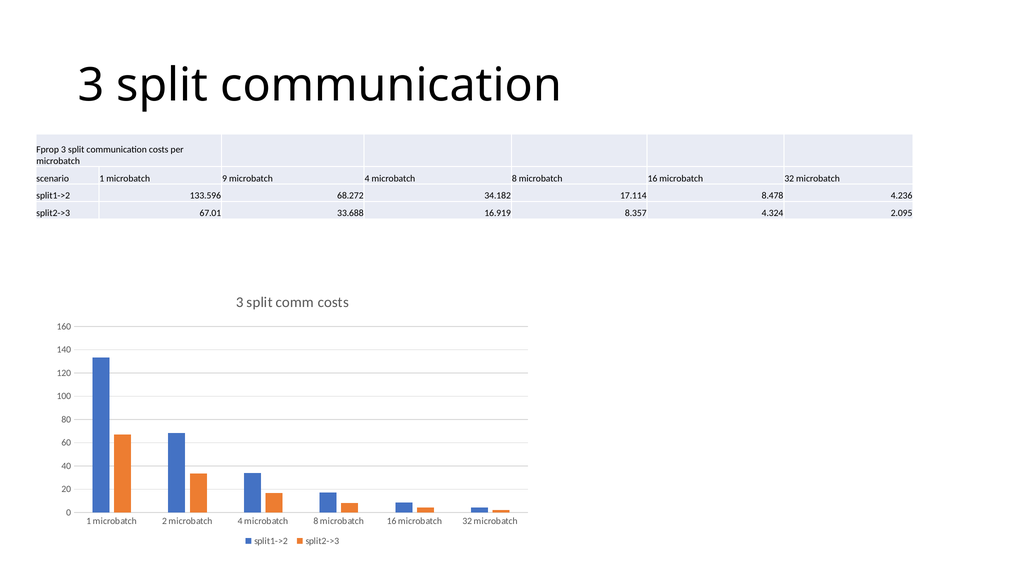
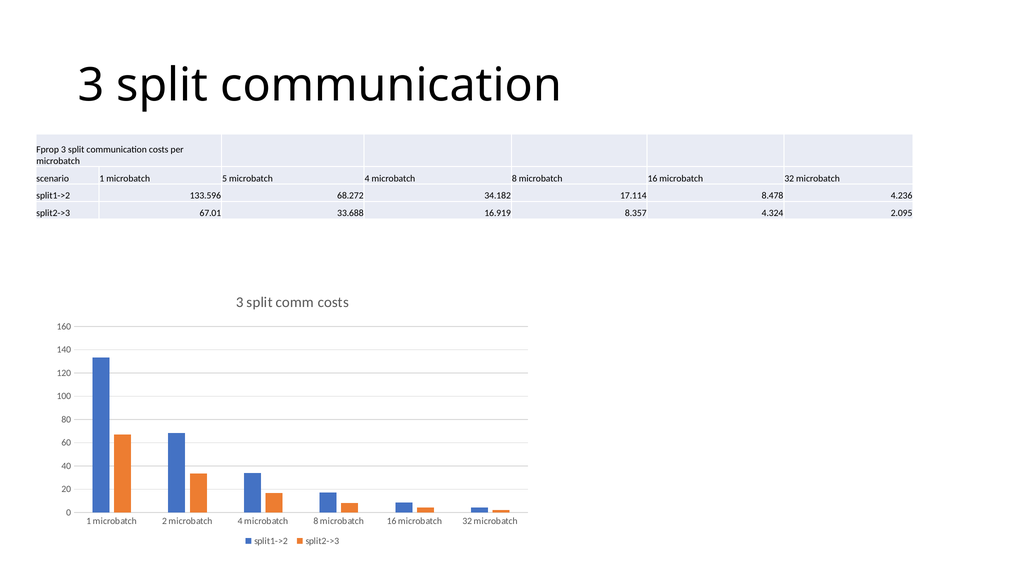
9: 9 -> 5
